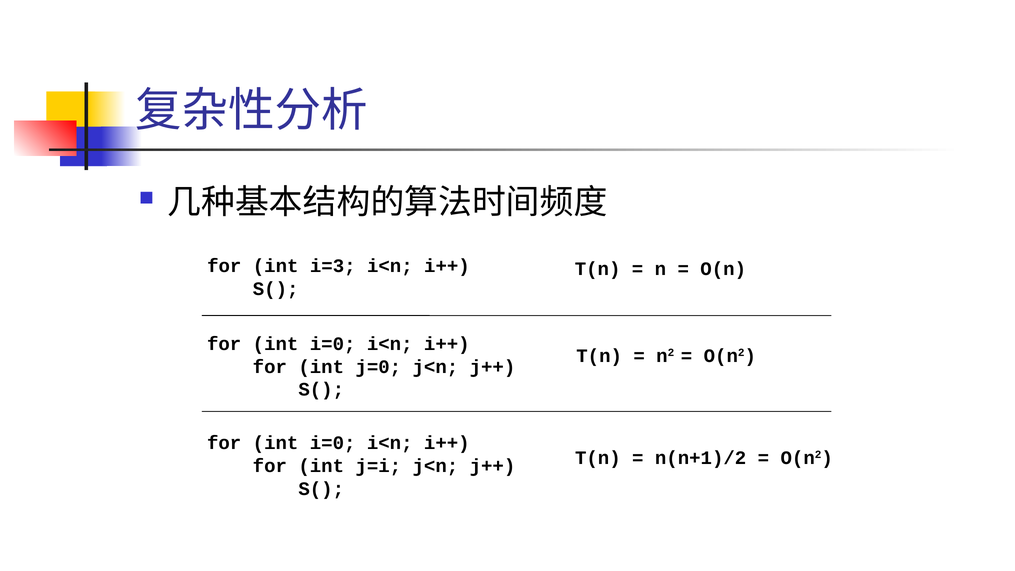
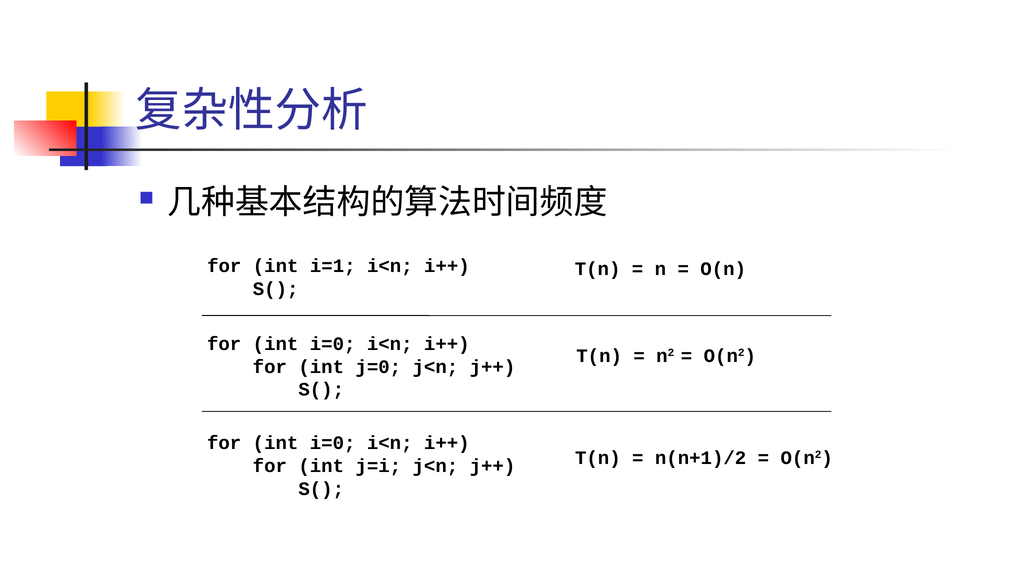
i=3: i=3 -> i=1
